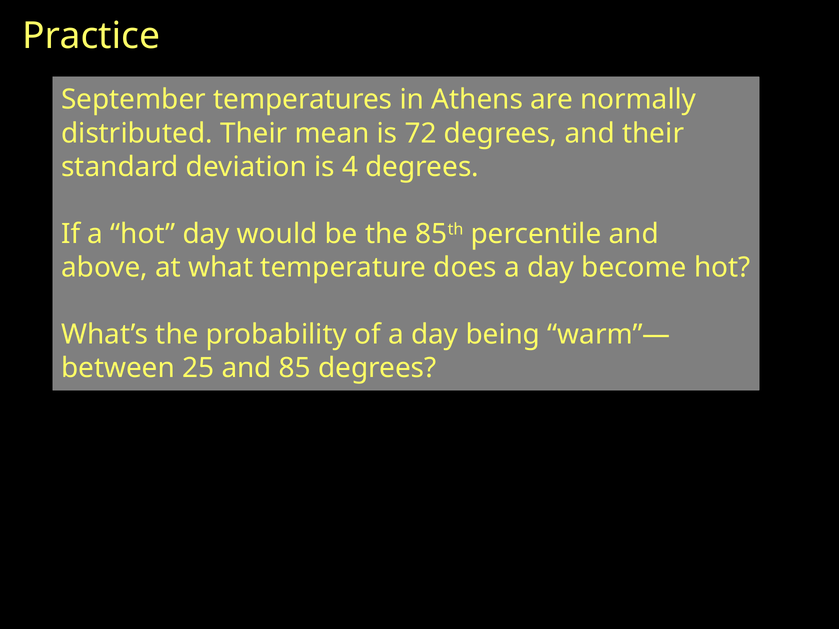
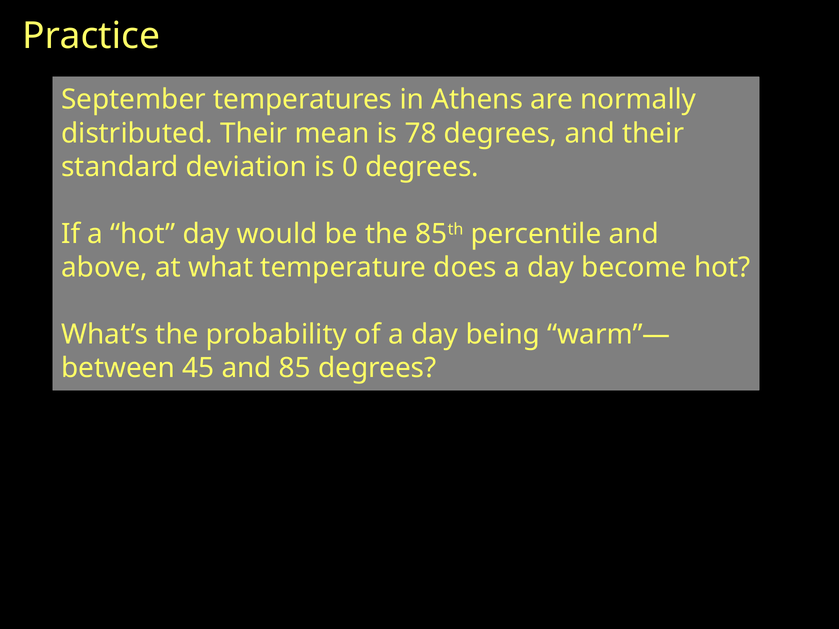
72: 72 -> 78
4: 4 -> 0
25: 25 -> 45
